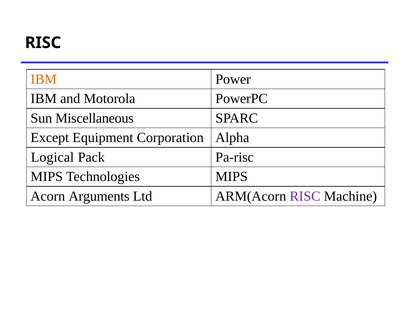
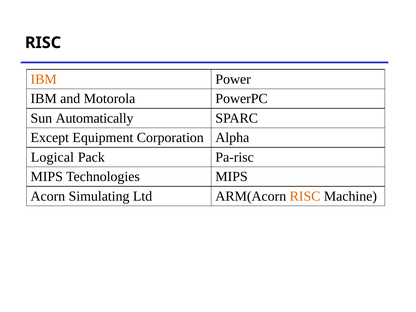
Miscellaneous: Miscellaneous -> Automatically
Arguments: Arguments -> Simulating
RISC at (305, 196) colour: purple -> orange
